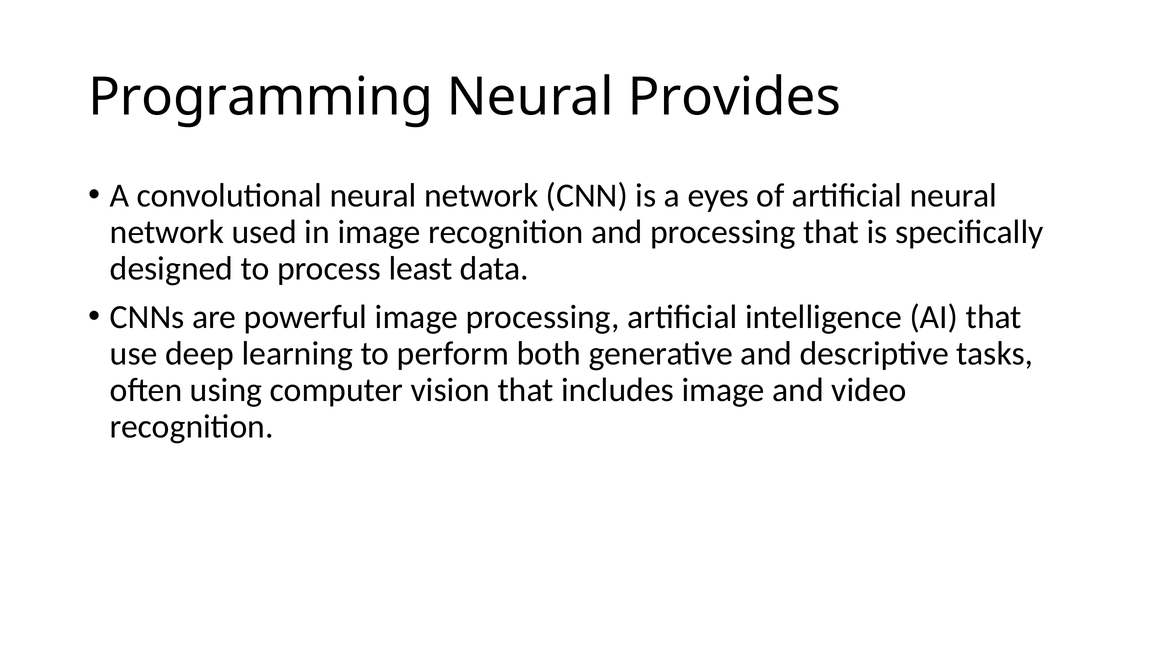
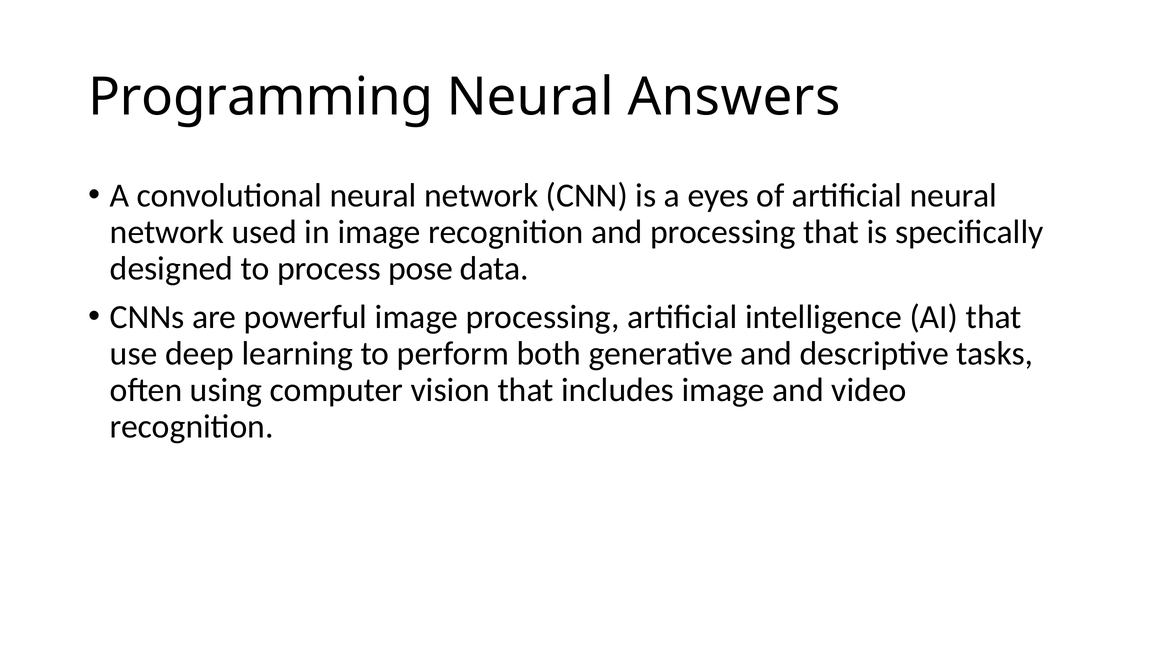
Provides: Provides -> Answers
least: least -> pose
